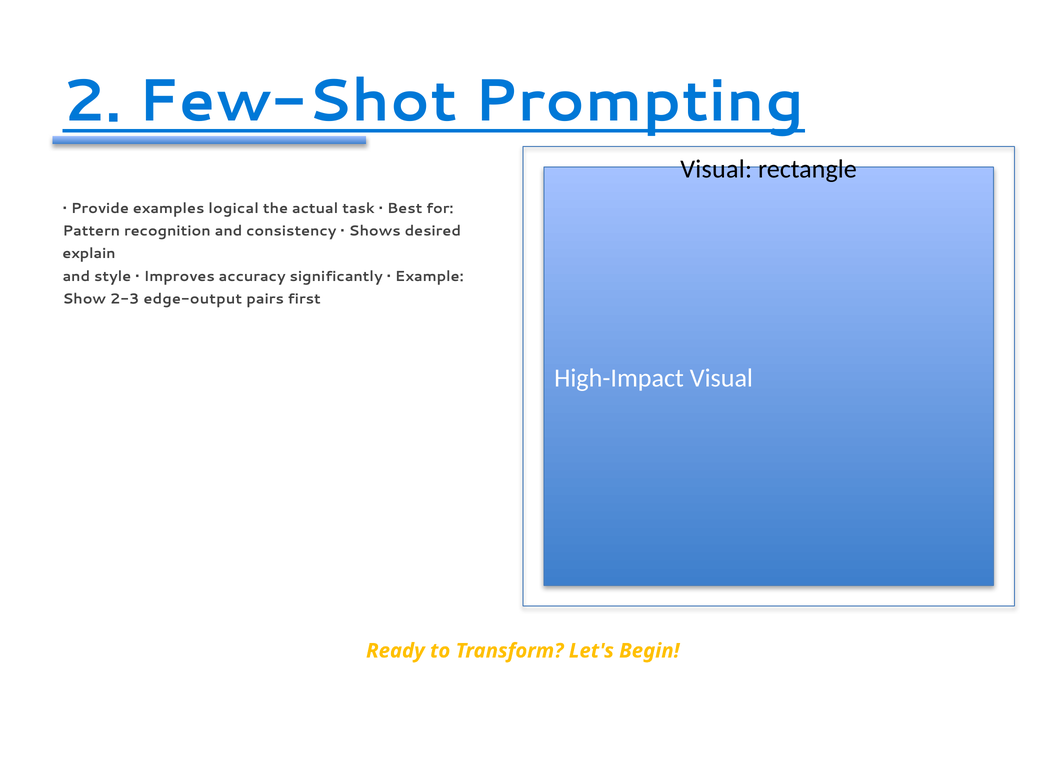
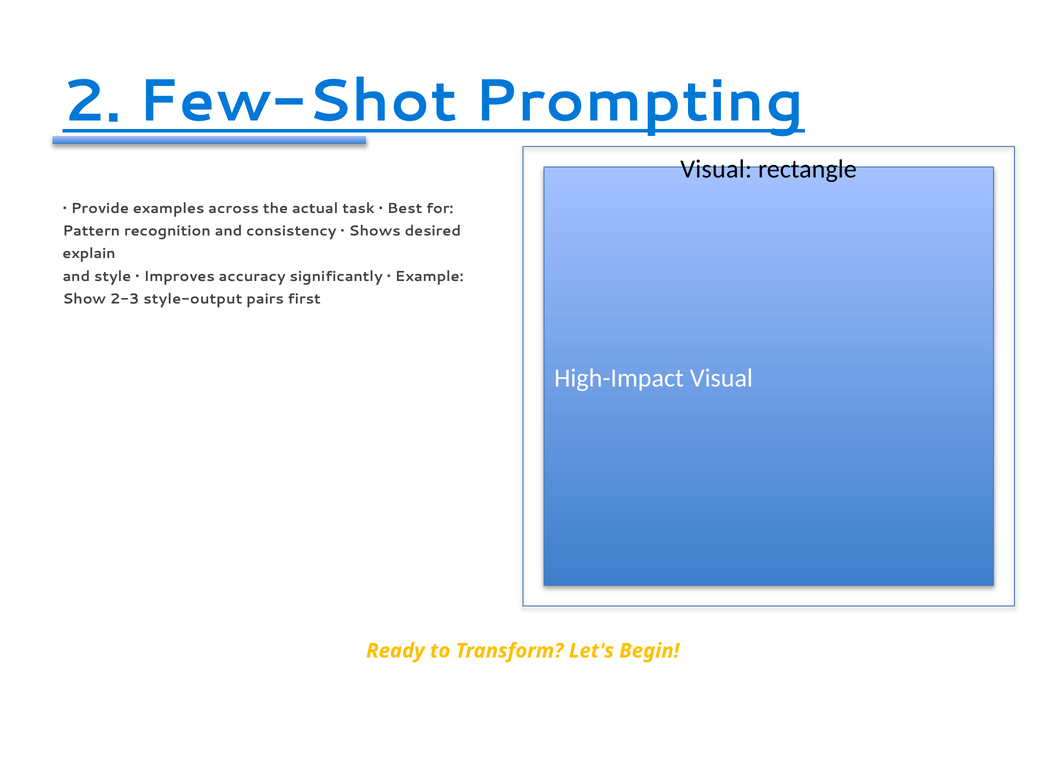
logical: logical -> across
edge-output: edge-output -> style-output
